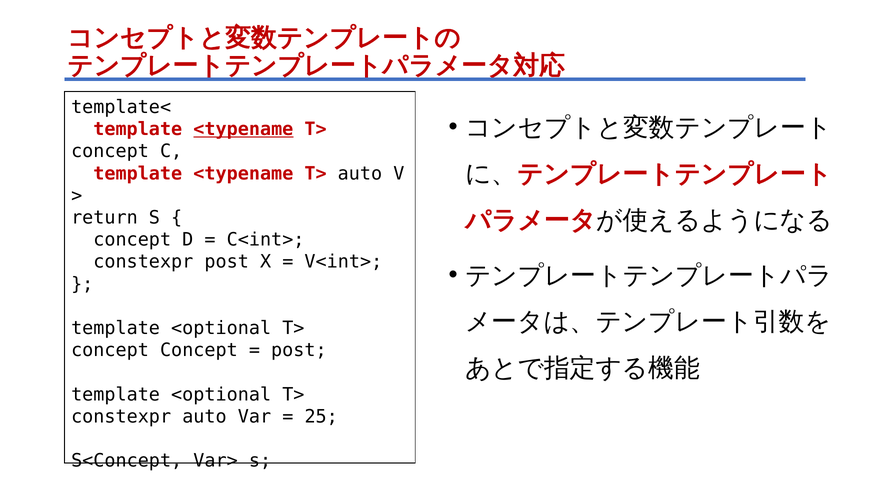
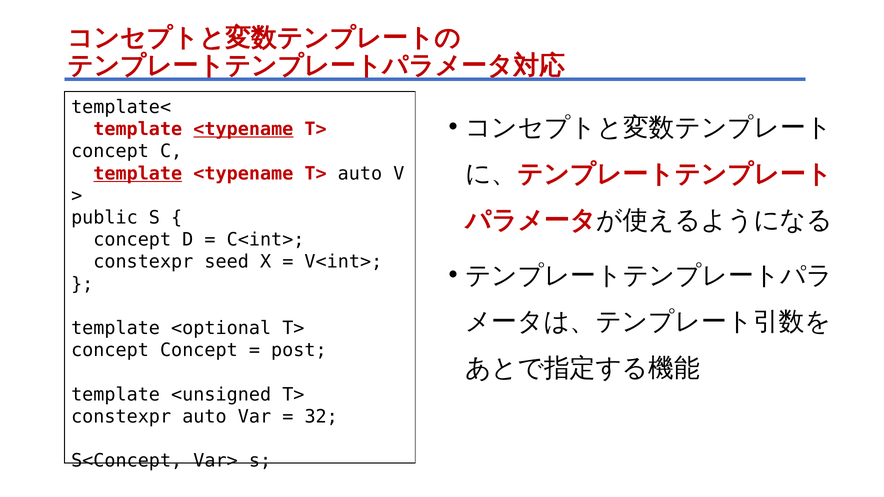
template at (138, 174) underline: none -> present
return: return -> public
constexpr post: post -> seed
<optional at (221, 395): <optional -> <unsigned
25: 25 -> 32
